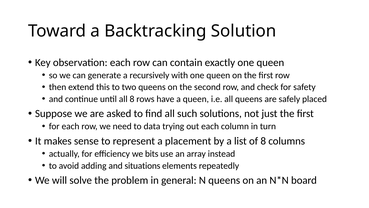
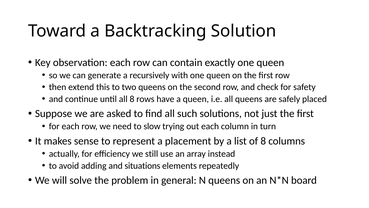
data: data -> slow
bits: bits -> still
